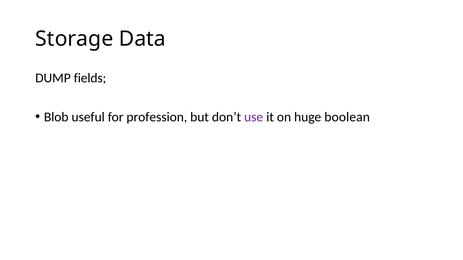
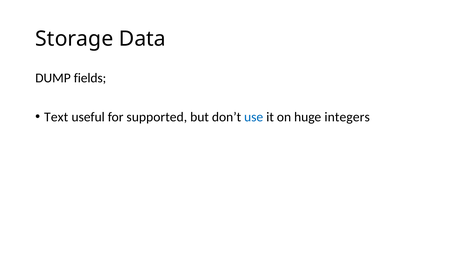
Blob: Blob -> Text
profession: profession -> supported
use colour: purple -> blue
boolean: boolean -> integers
